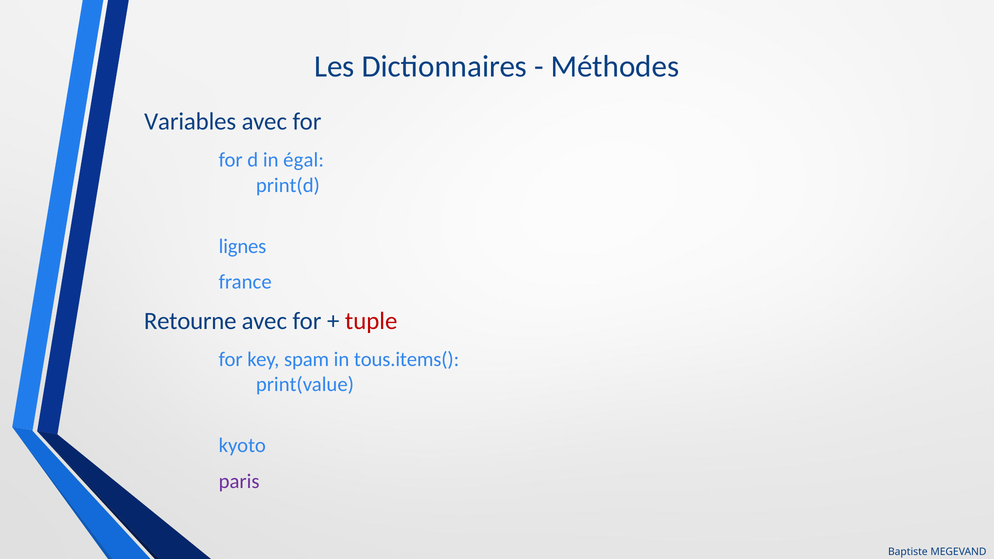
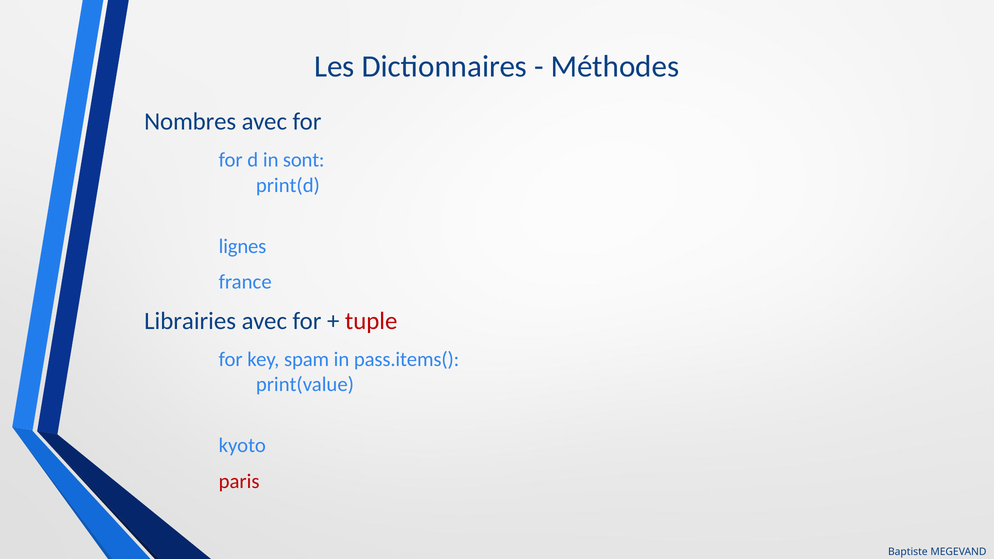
Variables: Variables -> Nombres
égal: égal -> sont
Retourne: Retourne -> Librairies
tous.items(: tous.items( -> pass.items(
paris colour: purple -> red
